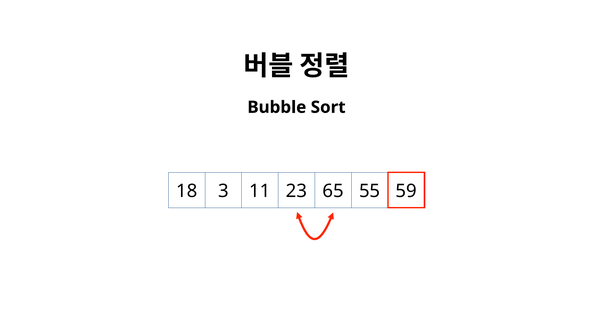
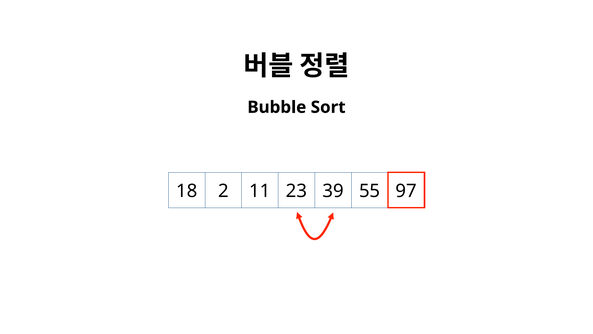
3: 3 -> 2
65: 65 -> 39
59: 59 -> 97
